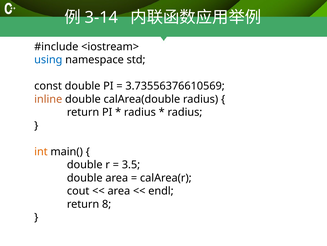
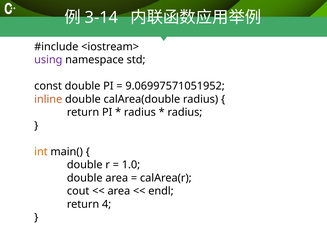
using colour: blue -> purple
3.73556376610569: 3.73556376610569 -> 9.06997571051952
3.5: 3.5 -> 1.0
8: 8 -> 4
